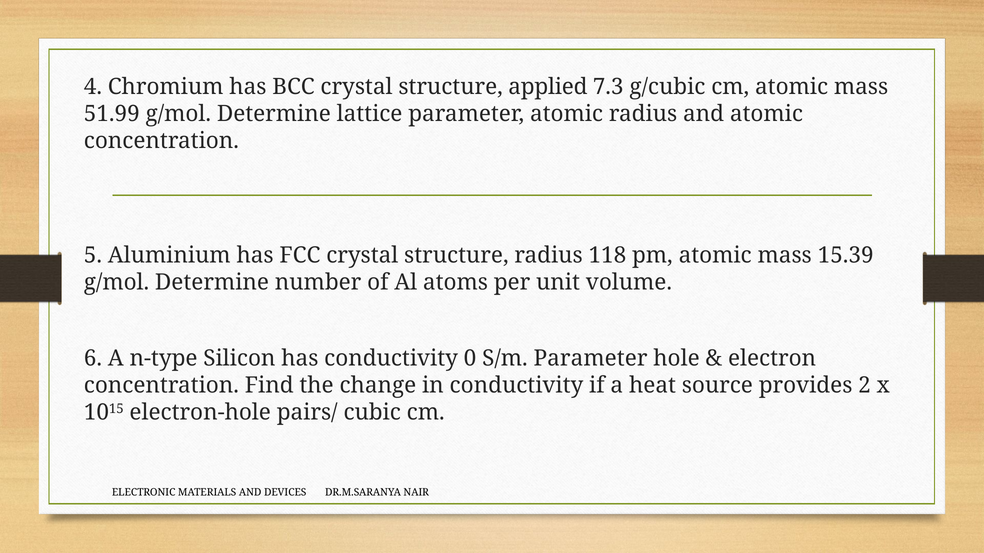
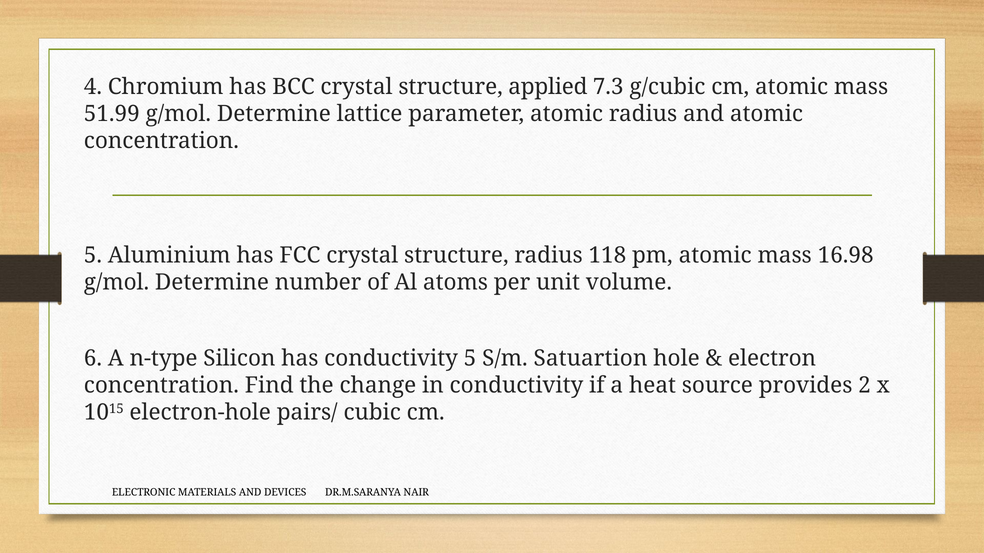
15.39: 15.39 -> 16.98
conductivity 0: 0 -> 5
S/m Parameter: Parameter -> Satuartion
